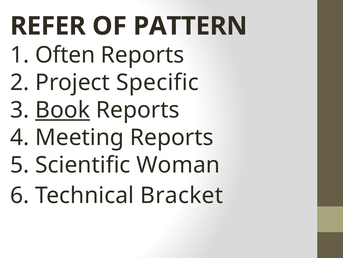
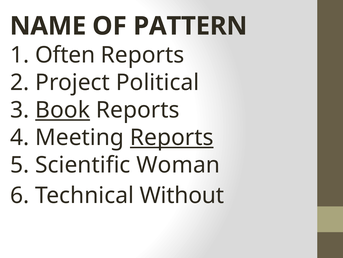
REFER: REFER -> NAME
Specific: Specific -> Political
Reports at (172, 137) underline: none -> present
Bracket: Bracket -> Without
